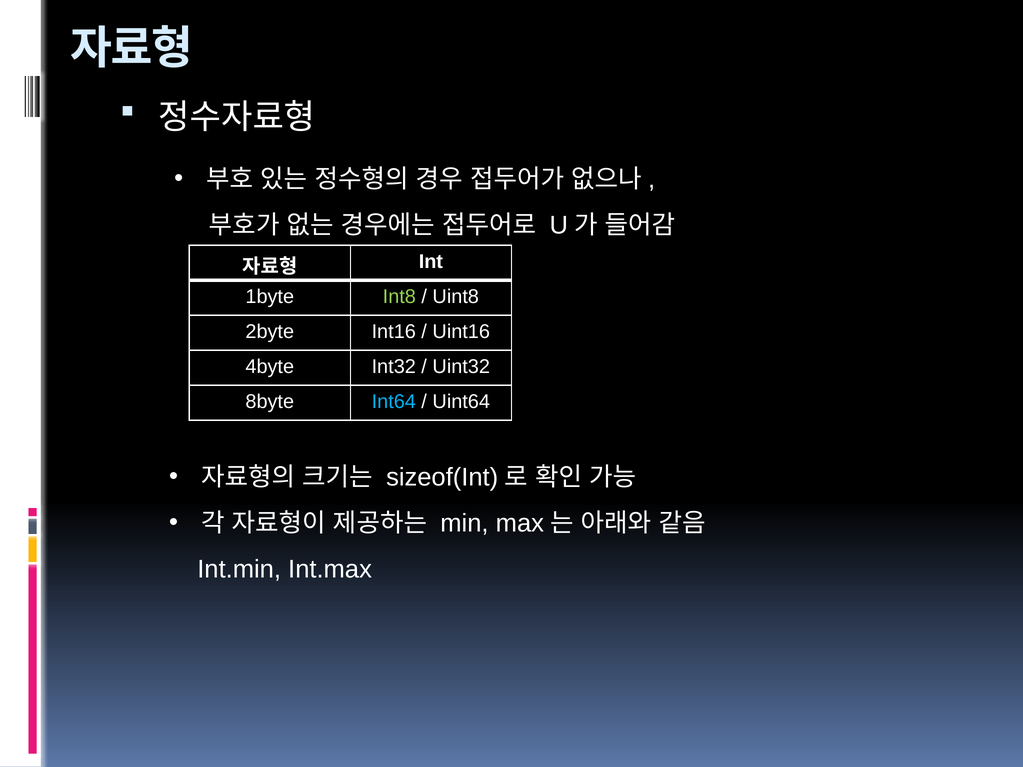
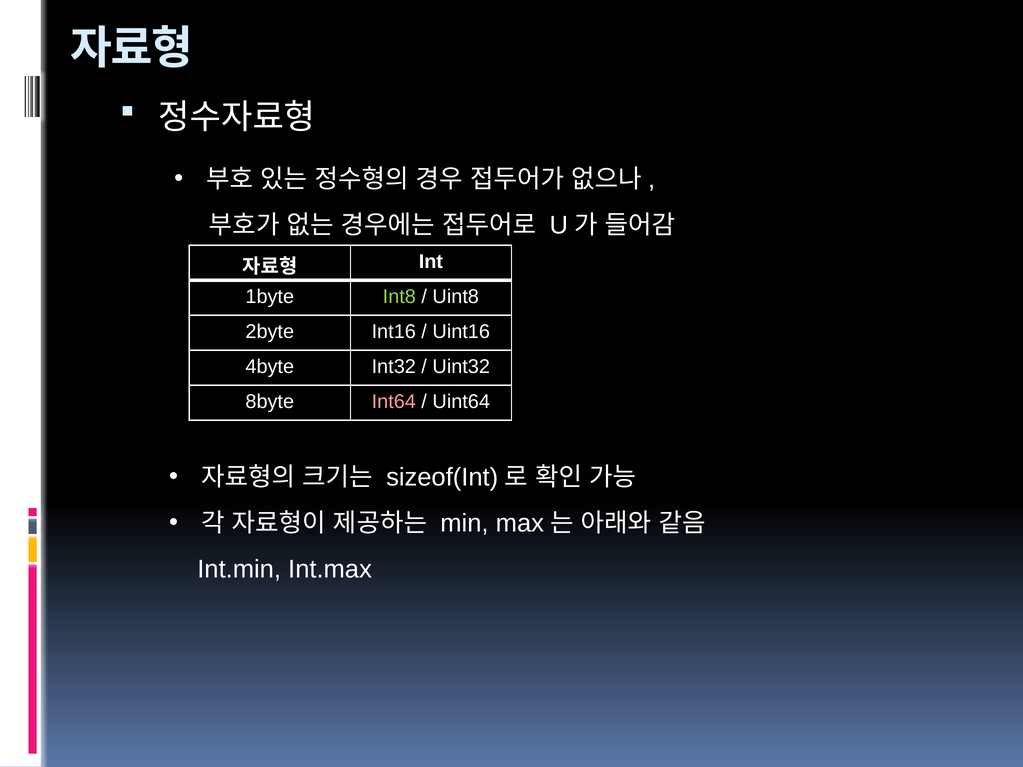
Int64 colour: light blue -> pink
